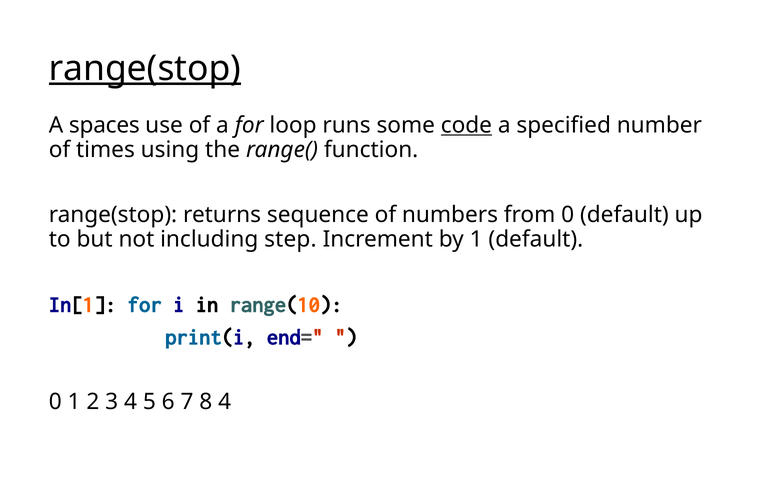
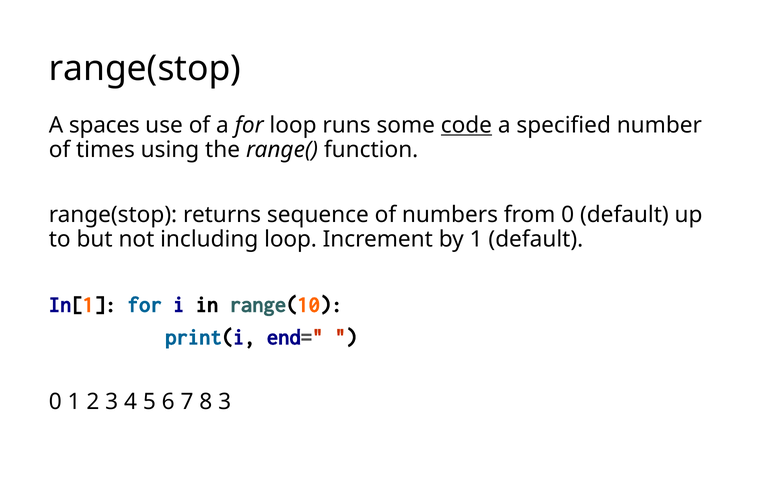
range(stop at (145, 68) underline: present -> none
including step: step -> loop
8 4: 4 -> 3
